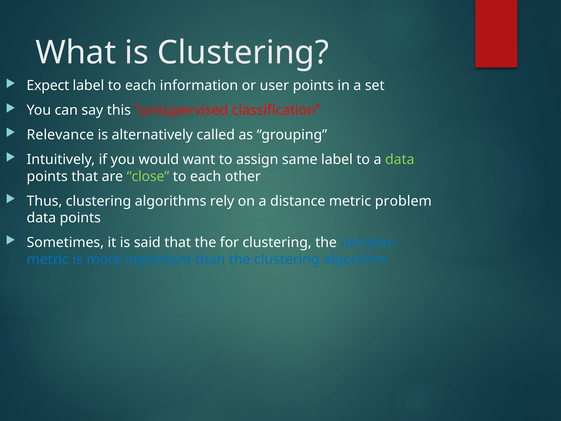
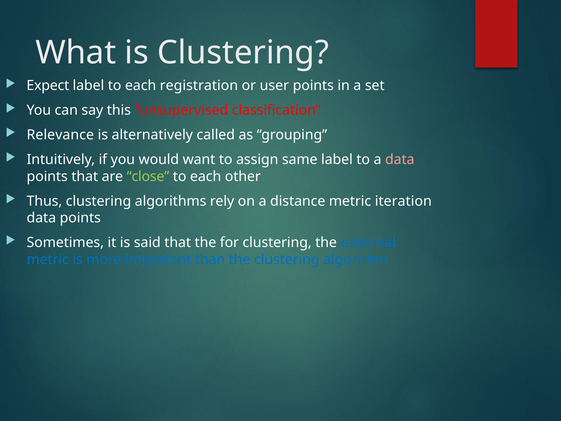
information: information -> registration
data at (400, 160) colour: light green -> pink
problem: problem -> iteration
iteration: iteration -> external
